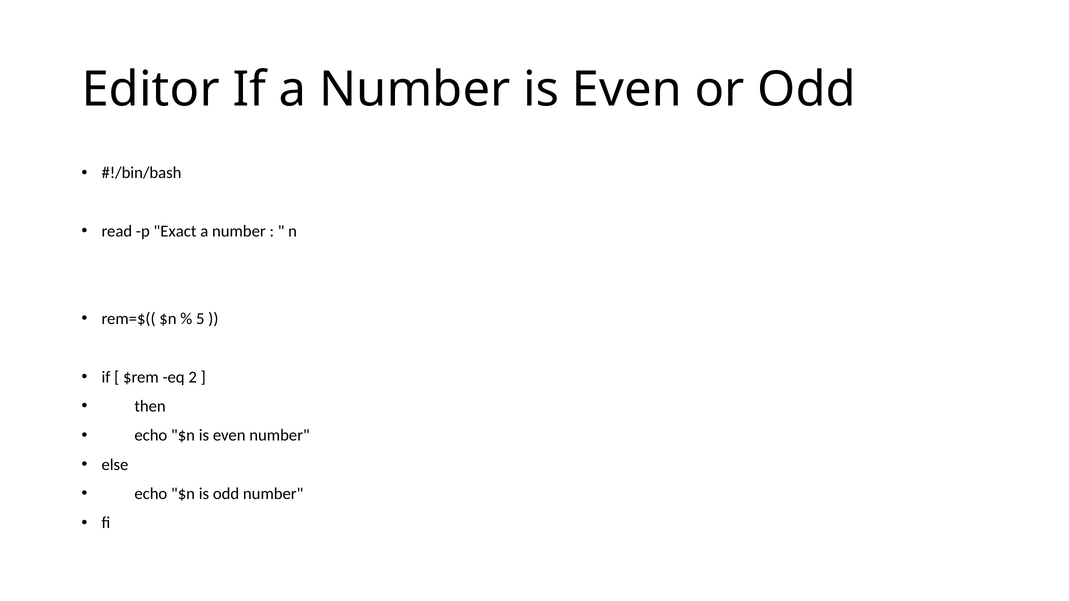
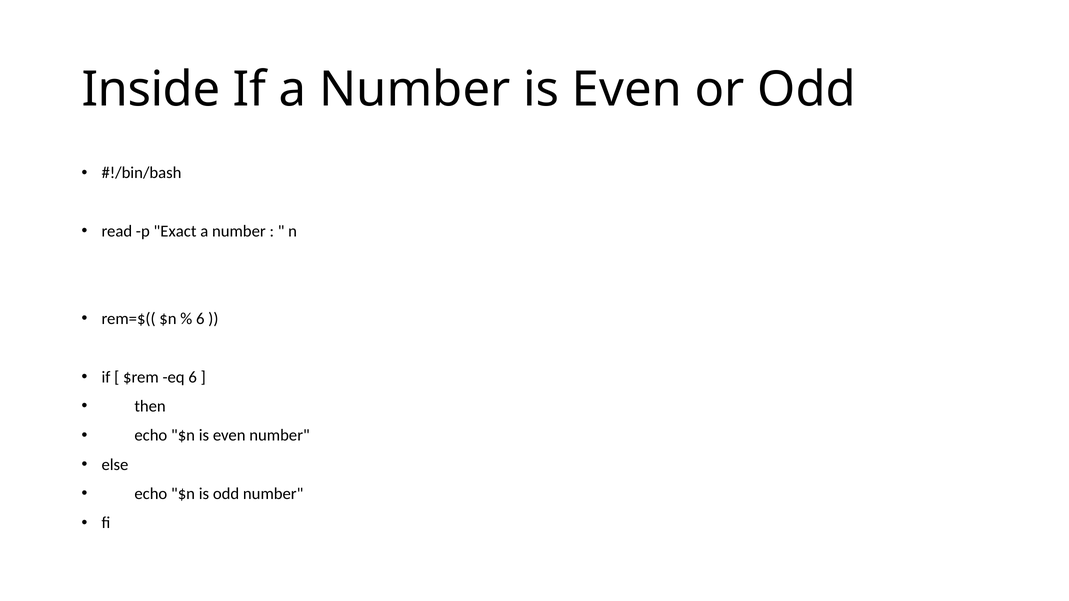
Editor: Editor -> Inside
5 at (200, 319): 5 -> 6
eq 2: 2 -> 6
